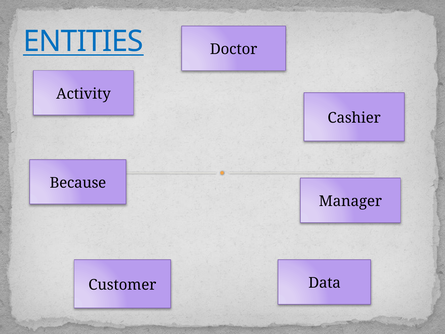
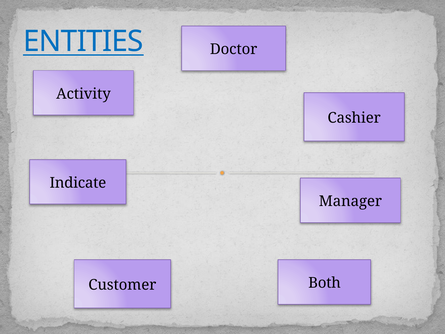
Because: Because -> Indicate
Data: Data -> Both
